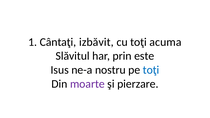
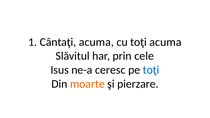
Cântaţi izbăvit: izbăvit -> acuma
este: este -> cele
nostru: nostru -> ceresc
moarte colour: purple -> orange
